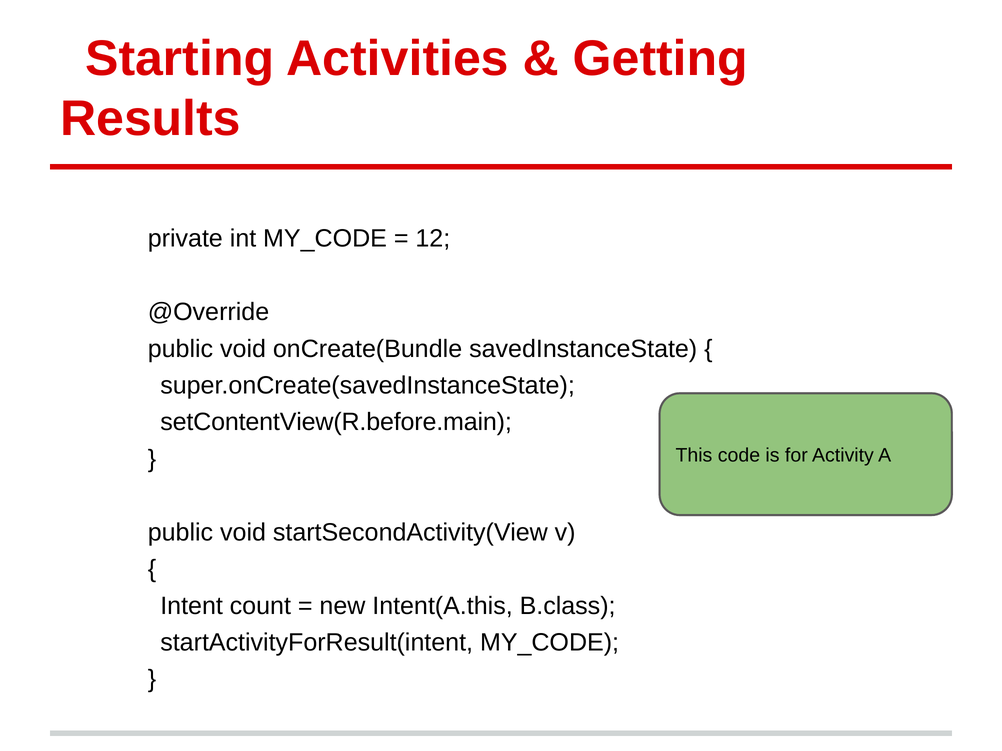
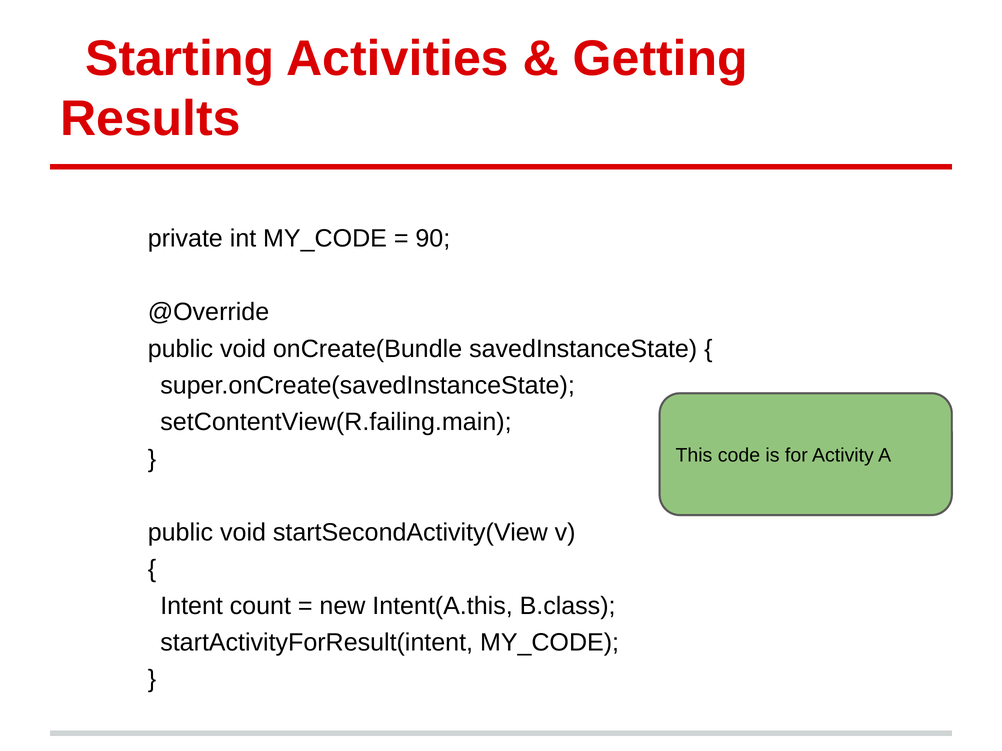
12: 12 -> 90
setContentView(R.before.main: setContentView(R.before.main -> setContentView(R.failing.main
